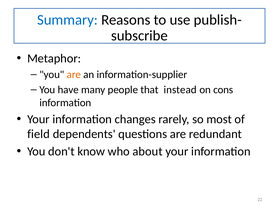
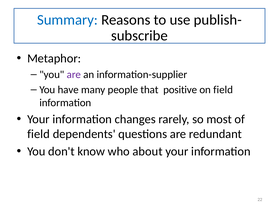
are at (74, 75) colour: orange -> purple
instead: instead -> positive
on cons: cons -> field
